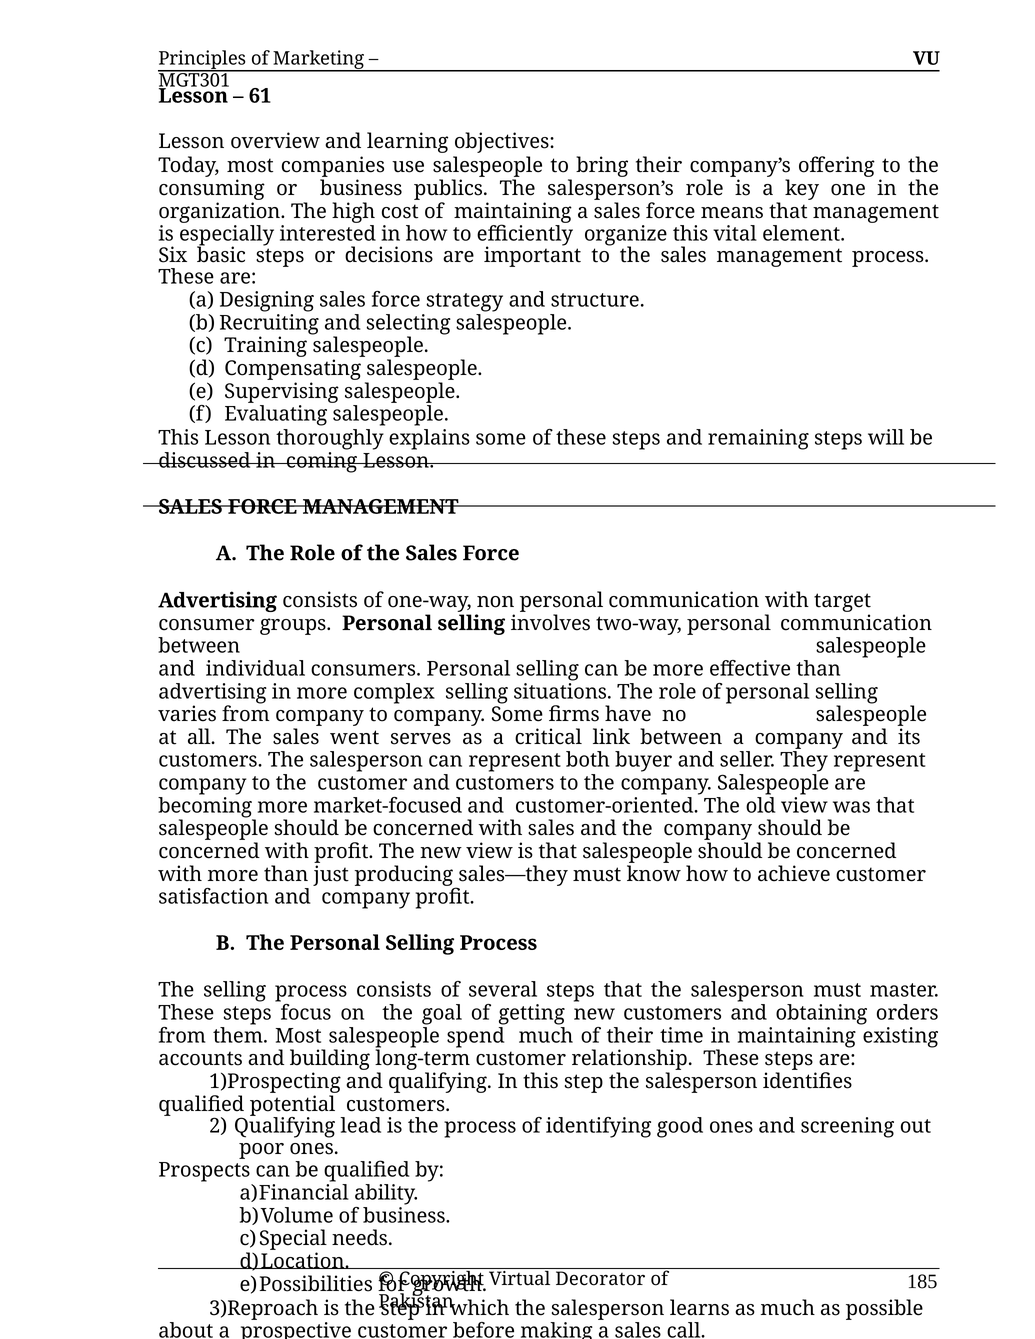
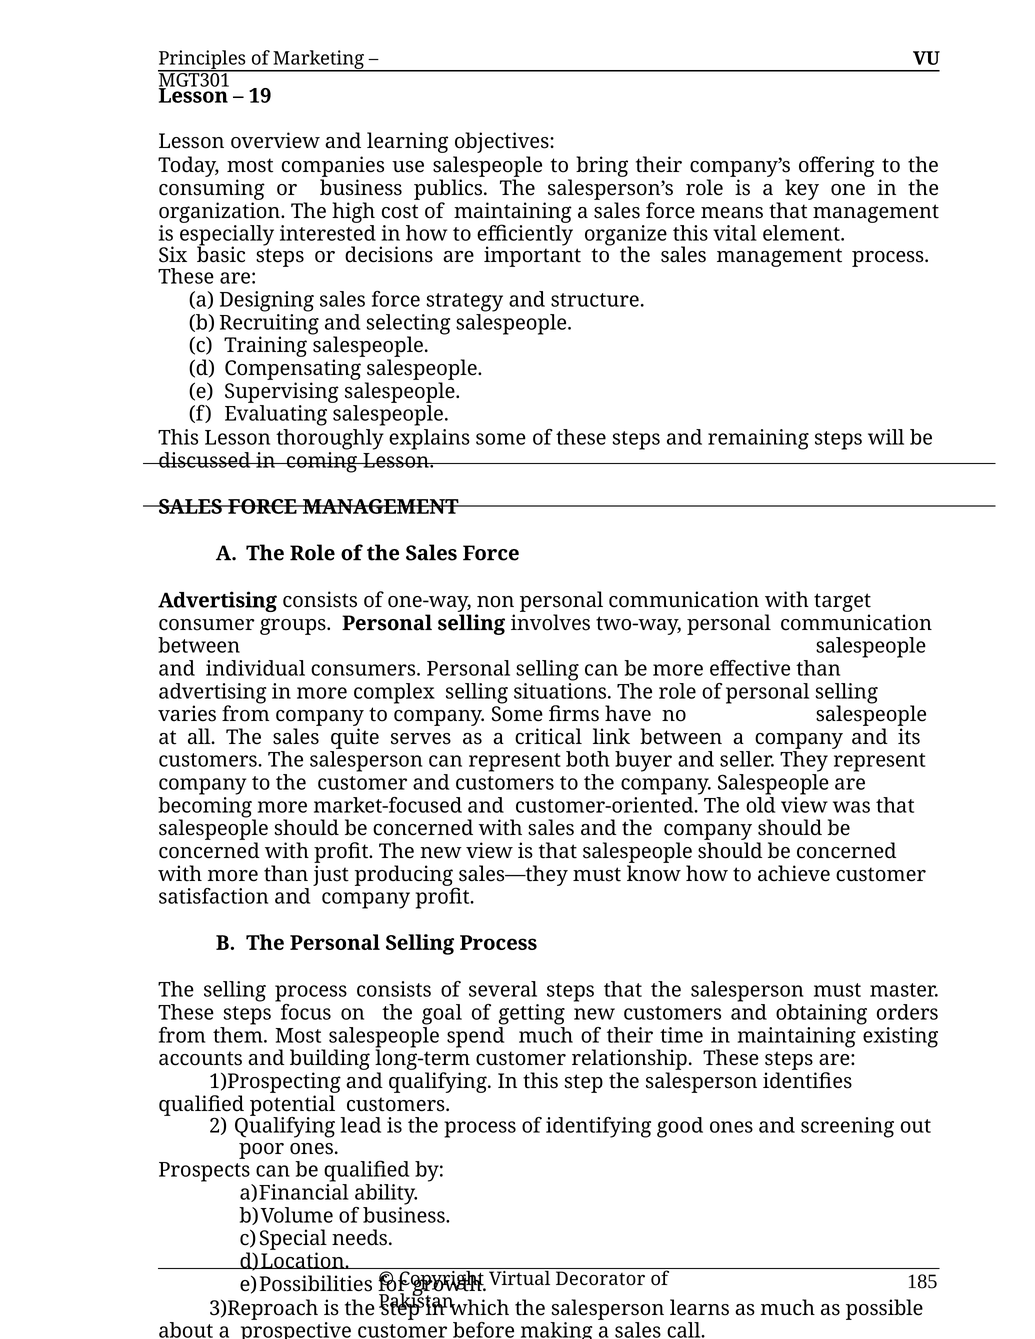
61: 61 -> 19
went: went -> quite
